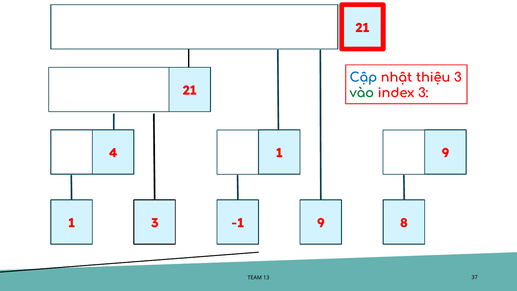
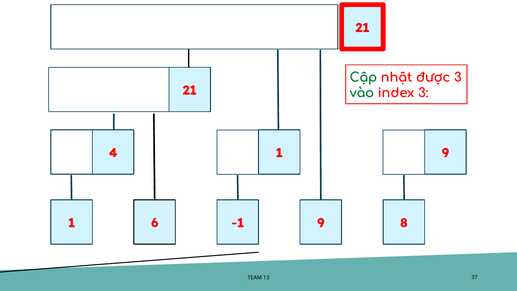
Cập colour: blue -> green
thiệu: thiệu -> được
1 3: 3 -> 6
